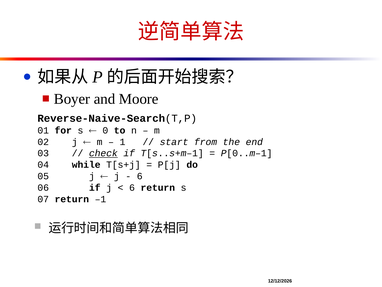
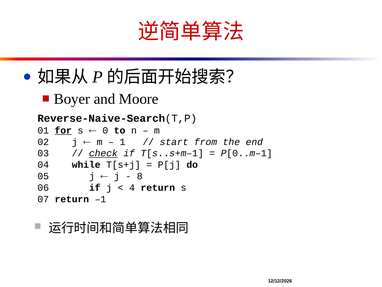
for underline: none -> present
6 at (140, 176): 6 -> 8
6 at (132, 187): 6 -> 4
